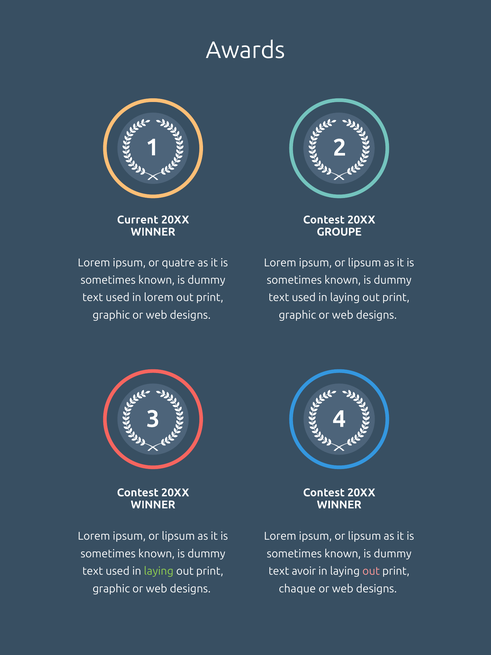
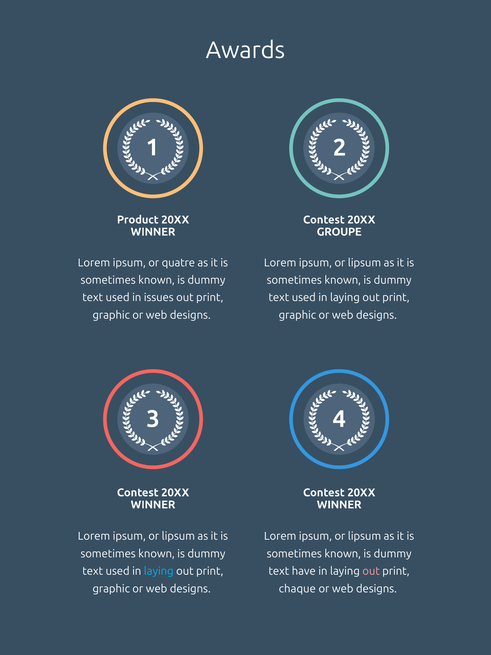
Current: Current -> Product
in lorem: lorem -> issues
laying at (159, 571) colour: light green -> light blue
avoir: avoir -> have
